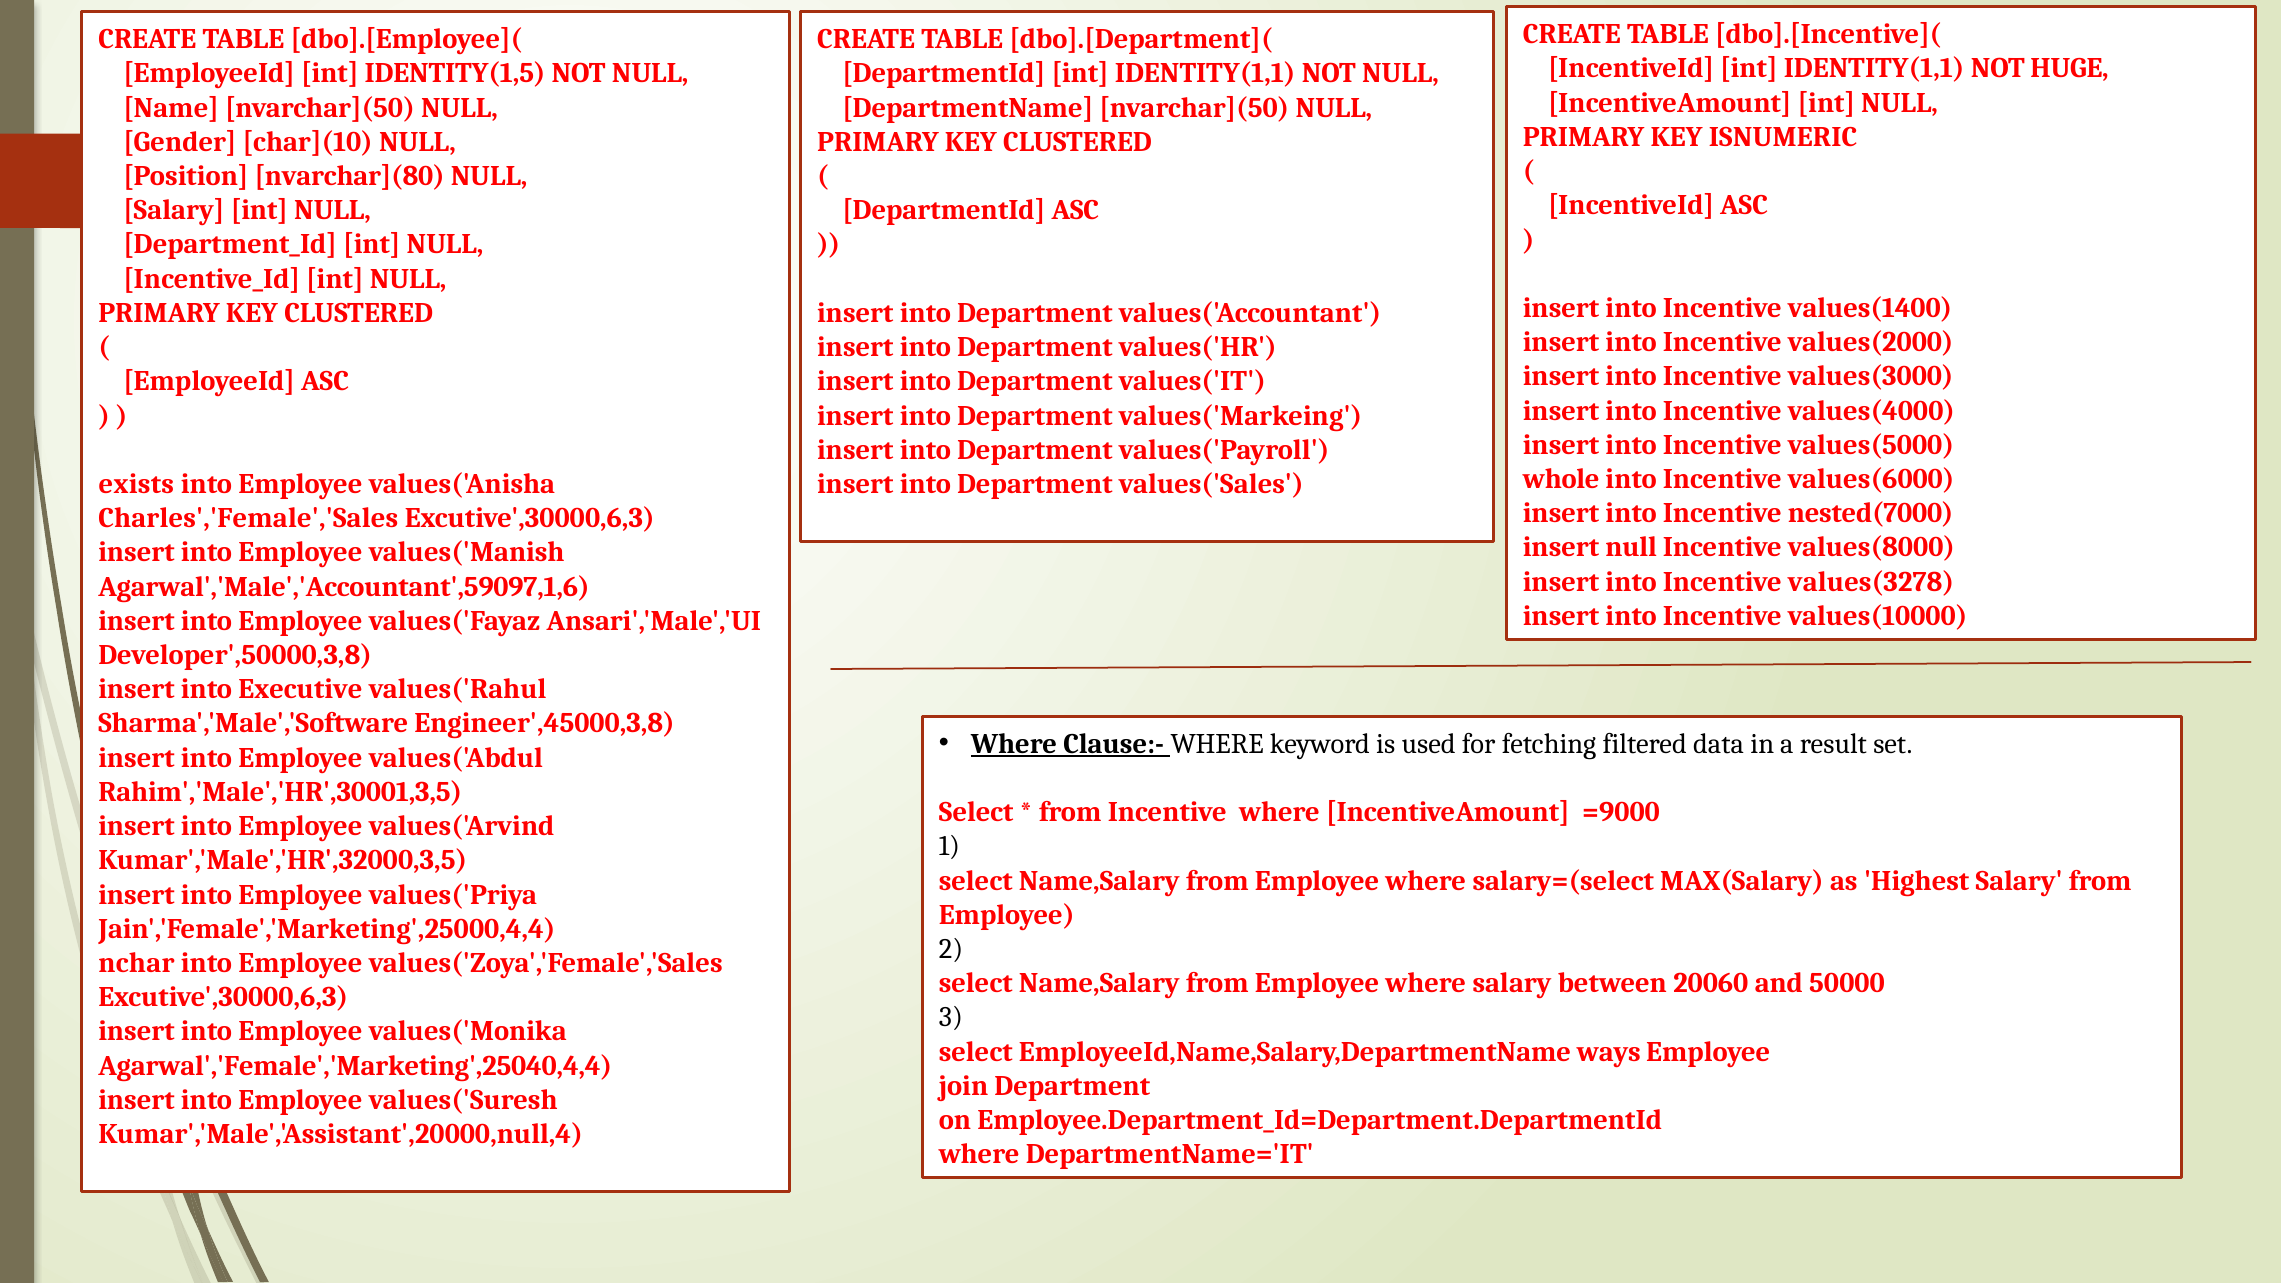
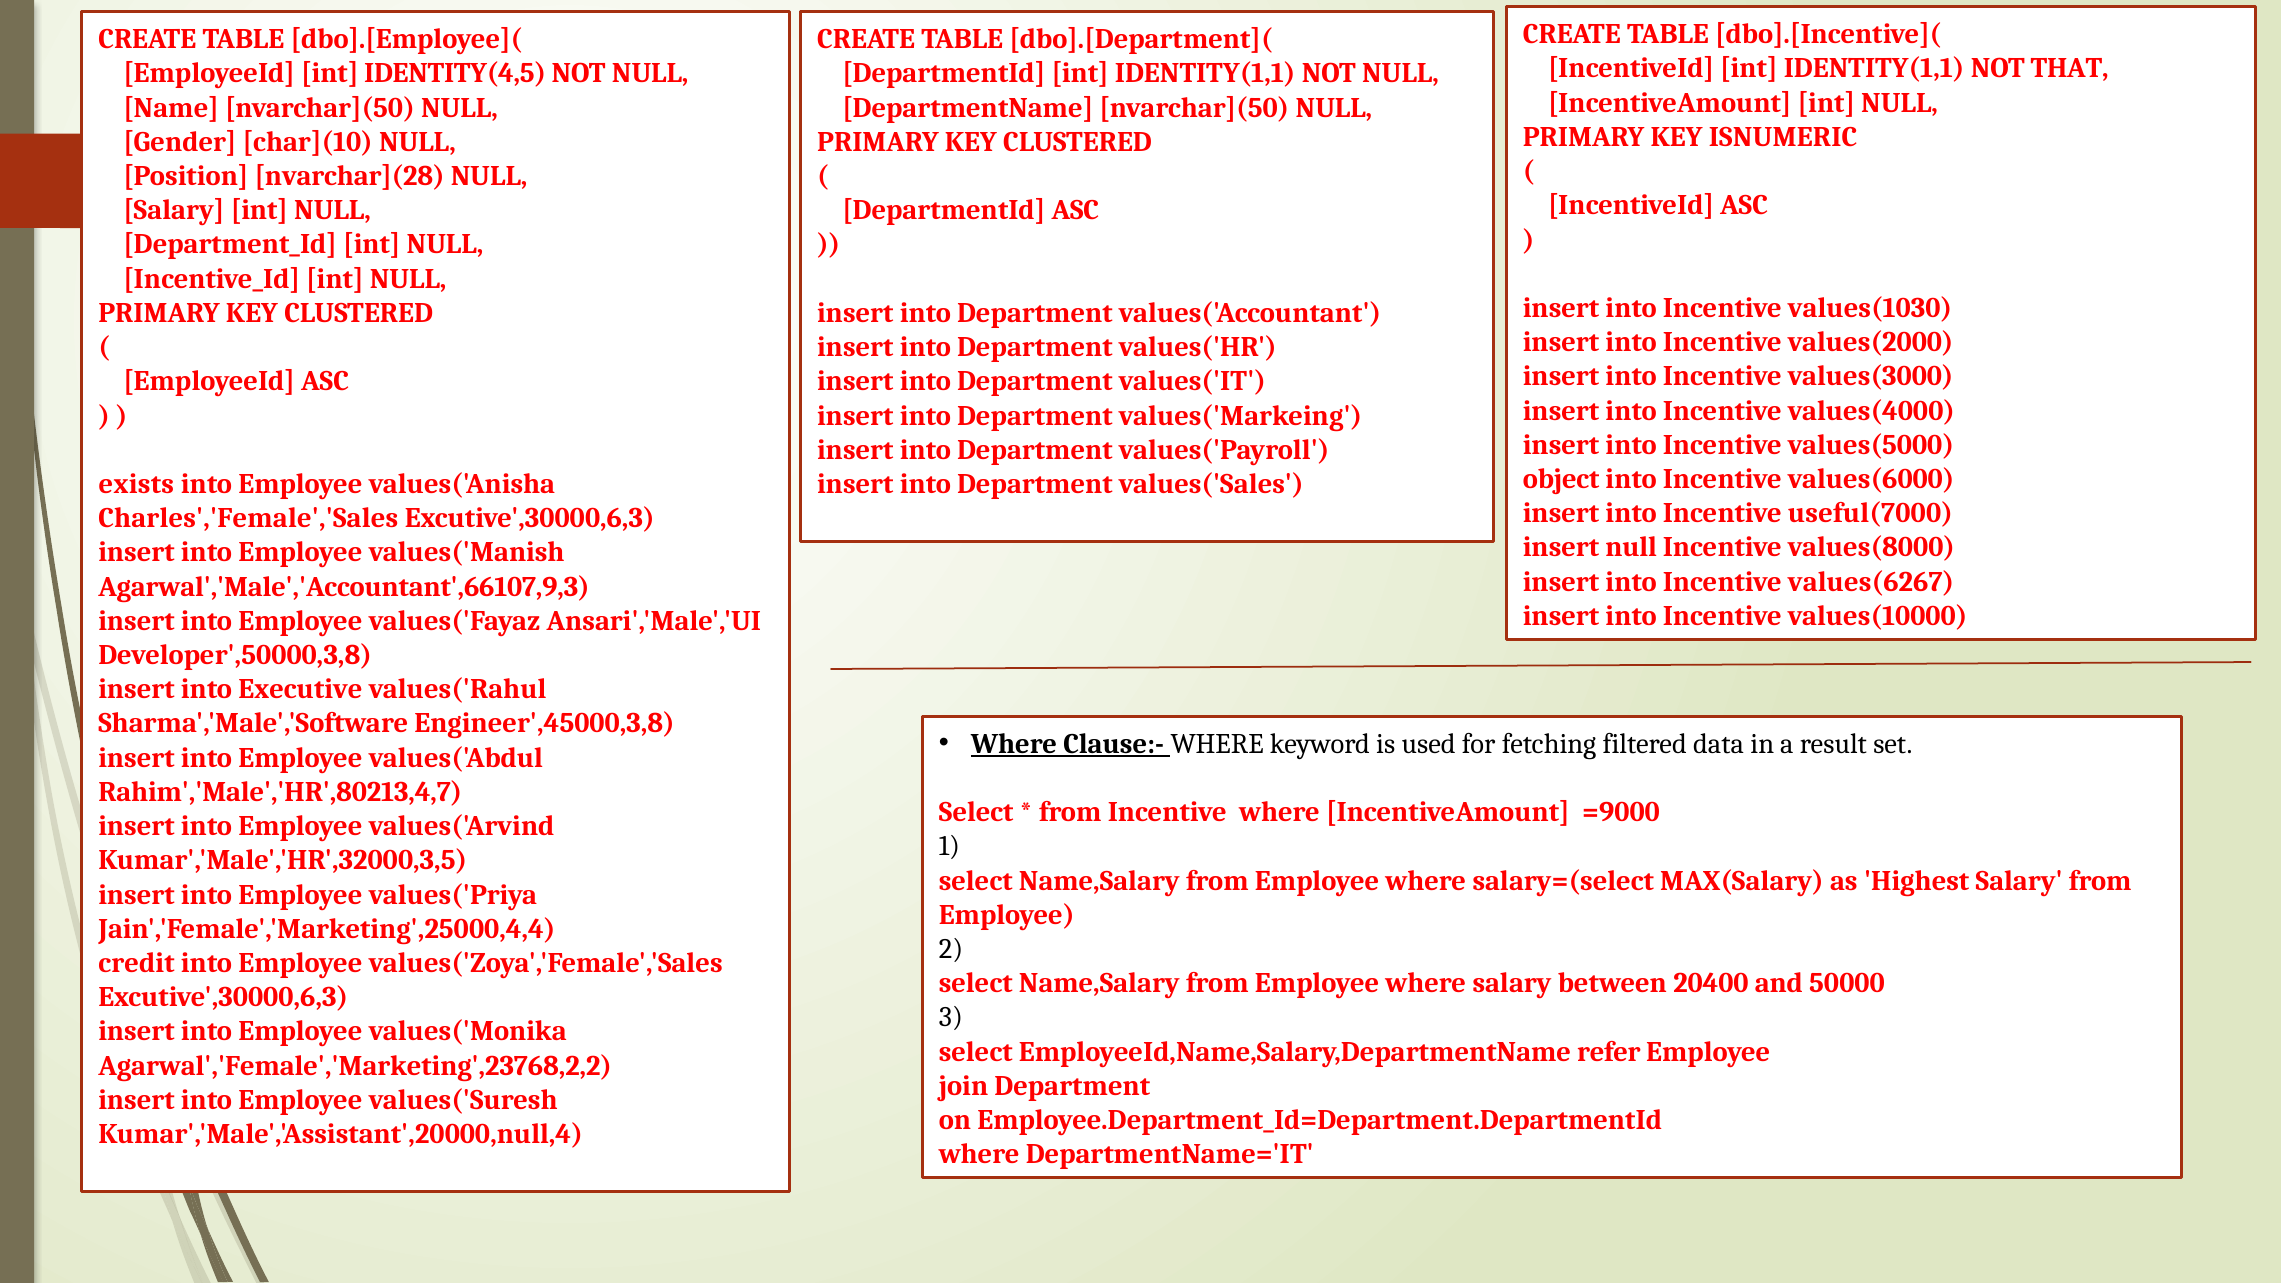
HUGE: HUGE -> THAT
IDENTITY(1,5: IDENTITY(1,5 -> IDENTITY(4,5
nvarchar](80: nvarchar](80 -> nvarchar](28
values(1400: values(1400 -> values(1030
whole: whole -> object
nested(7000: nested(7000 -> useful(7000
values(3278: values(3278 -> values(6267
Agarwal','Male','Accountant',59097,1,6: Agarwal','Male','Accountant',59097,1,6 -> Agarwal','Male','Accountant',66107,9,3
Rahim','Male','HR',30001,3,5: Rahim','Male','HR',30001,3,5 -> Rahim','Male','HR',80213,4,7
nchar: nchar -> credit
20060: 20060 -> 20400
ways: ways -> refer
Agarwal','Female','Marketing',25040,4,4: Agarwal','Female','Marketing',25040,4,4 -> Agarwal','Female','Marketing',23768,2,2
